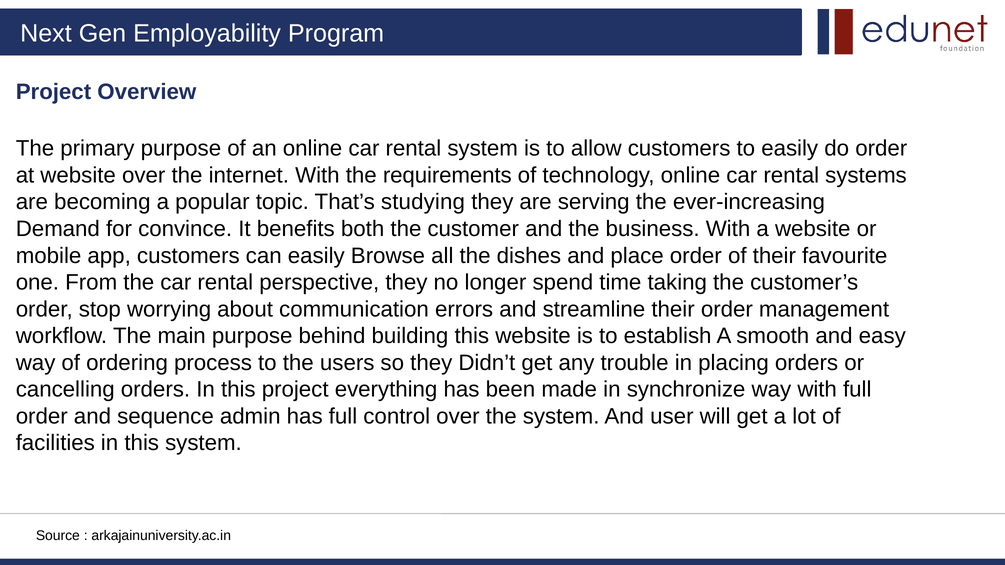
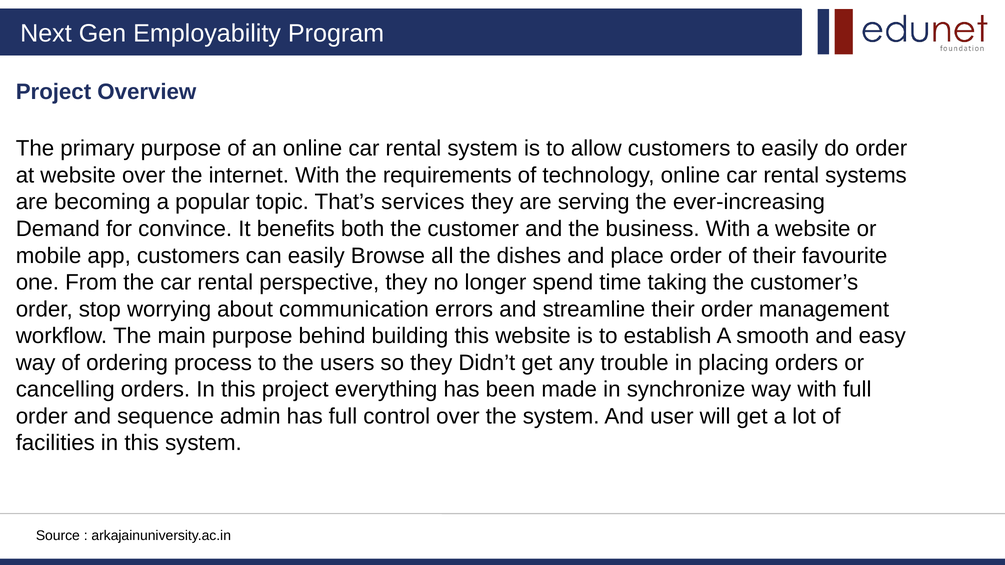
studying: studying -> services
